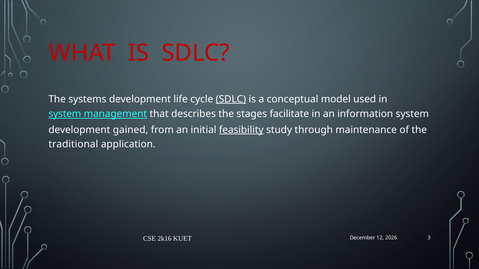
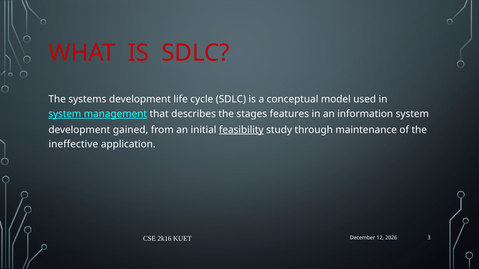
SDLC at (231, 99) underline: present -> none
facilitate: facilitate -> features
traditional: traditional -> ineffective
